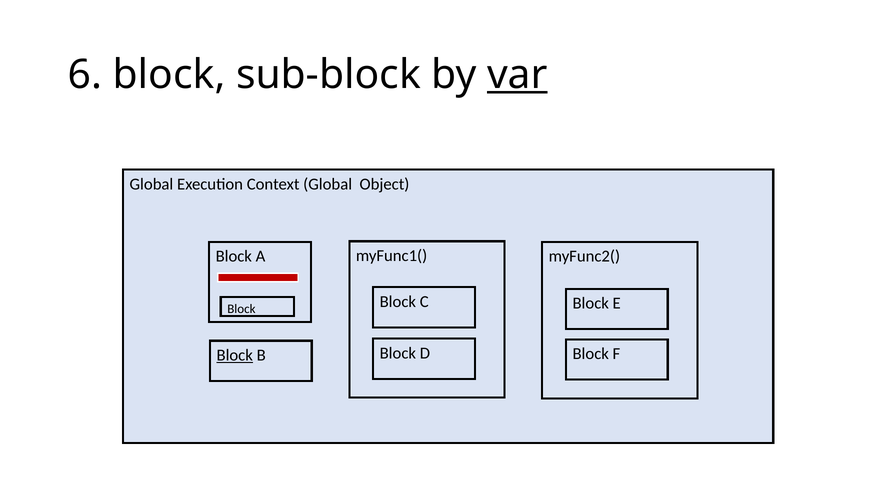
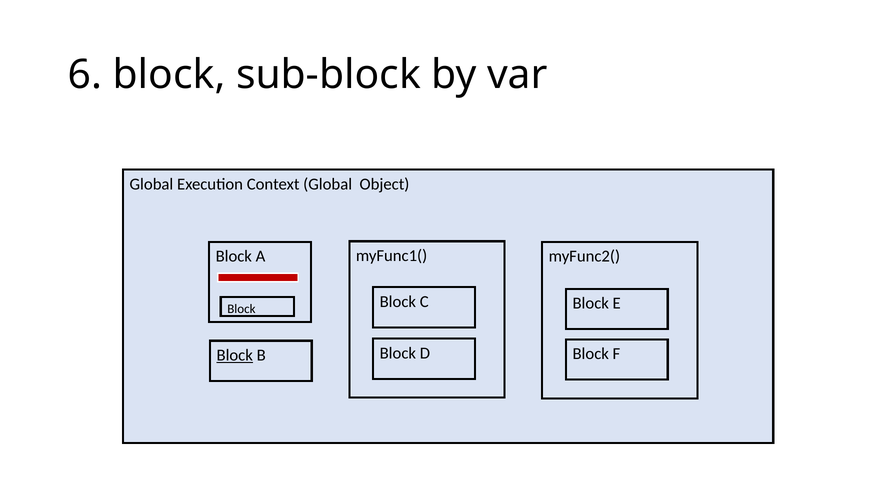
var underline: present -> none
